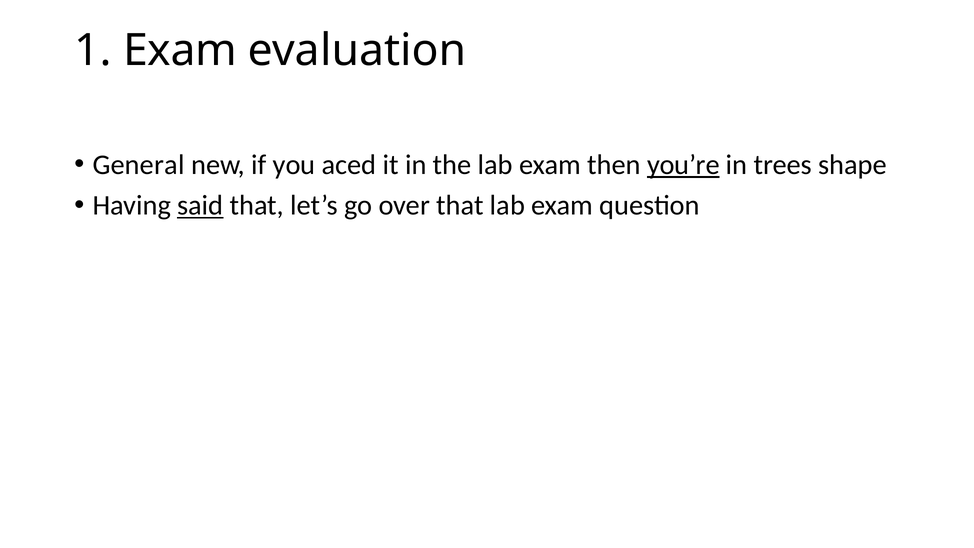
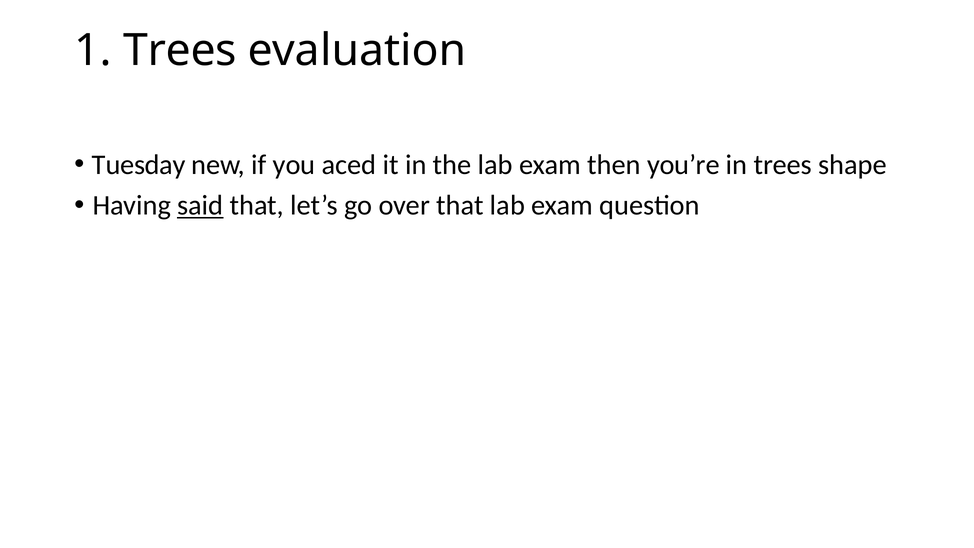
1 Exam: Exam -> Trees
General: General -> Tuesday
you’re underline: present -> none
